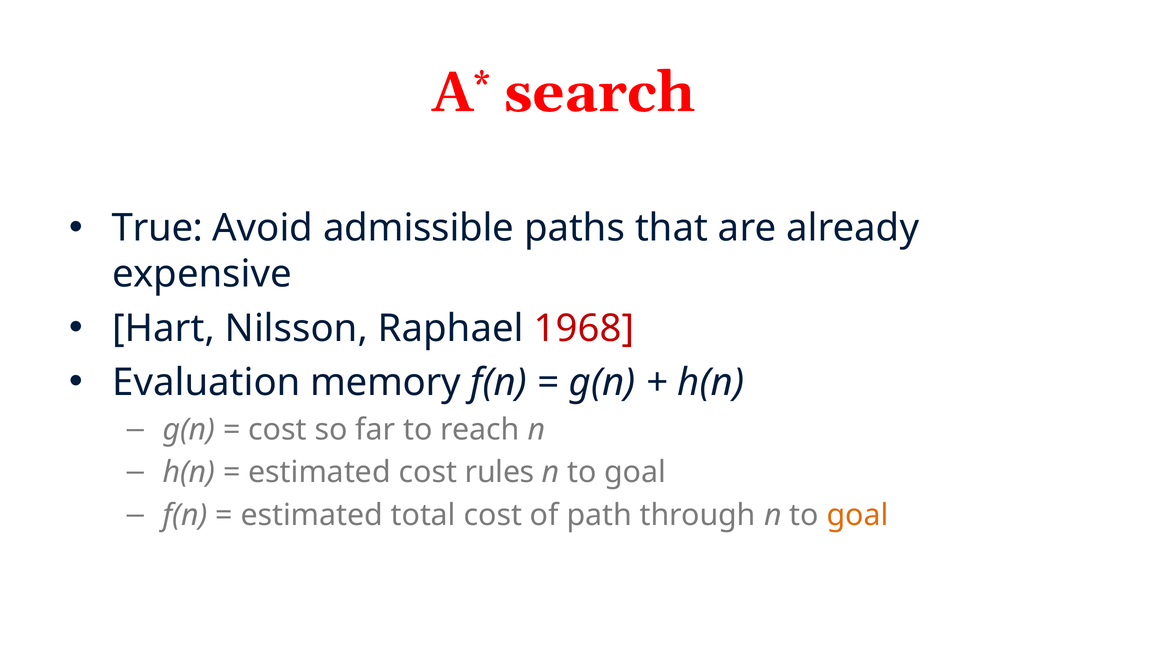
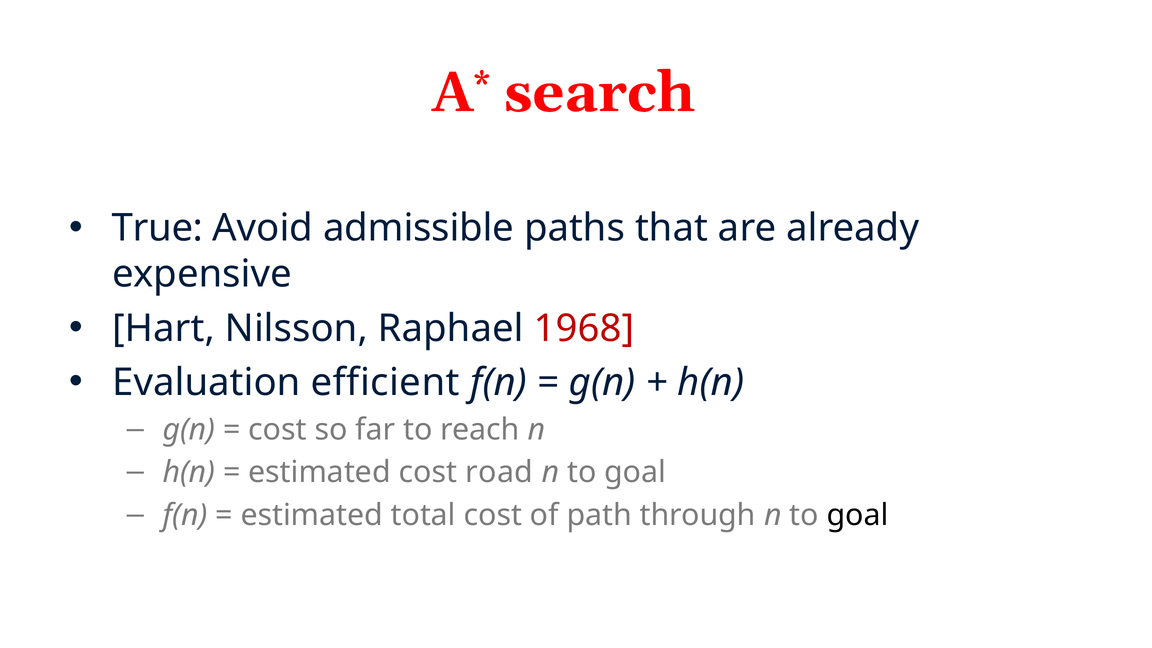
memory: memory -> efficient
rules: rules -> road
goal at (857, 515) colour: orange -> black
